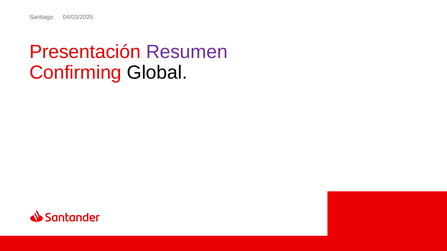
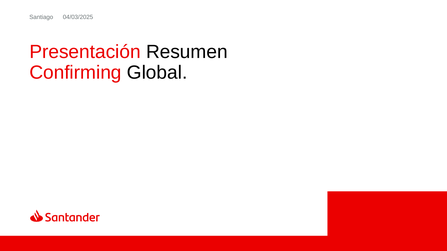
Resumen colour: purple -> black
